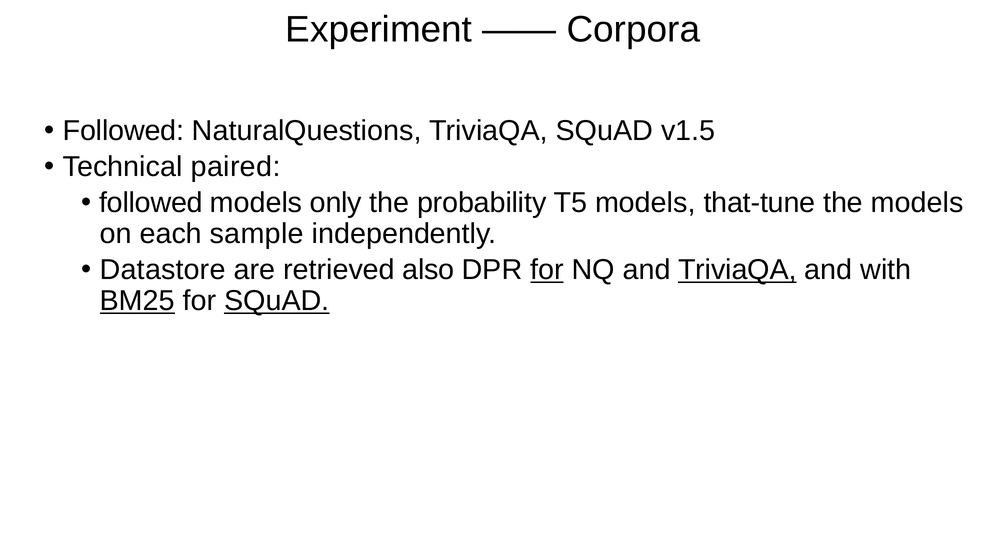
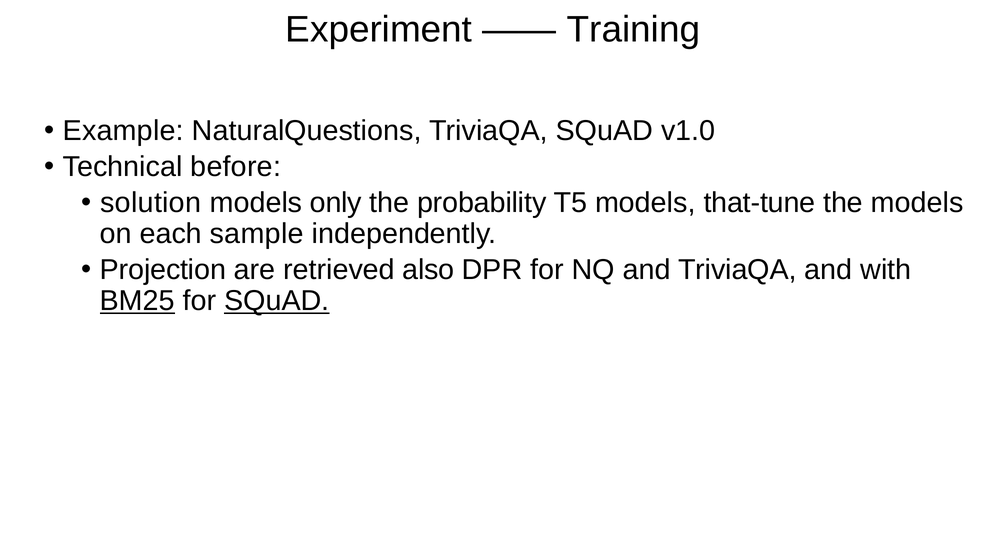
Corpora: Corpora -> Training
Followed at (124, 131): Followed -> Example
v1.5: v1.5 -> v1.0
paired: paired -> before
followed at (151, 203): followed -> solution
Datastore: Datastore -> Projection
for at (547, 270) underline: present -> none
TriviaQA at (737, 270) underline: present -> none
